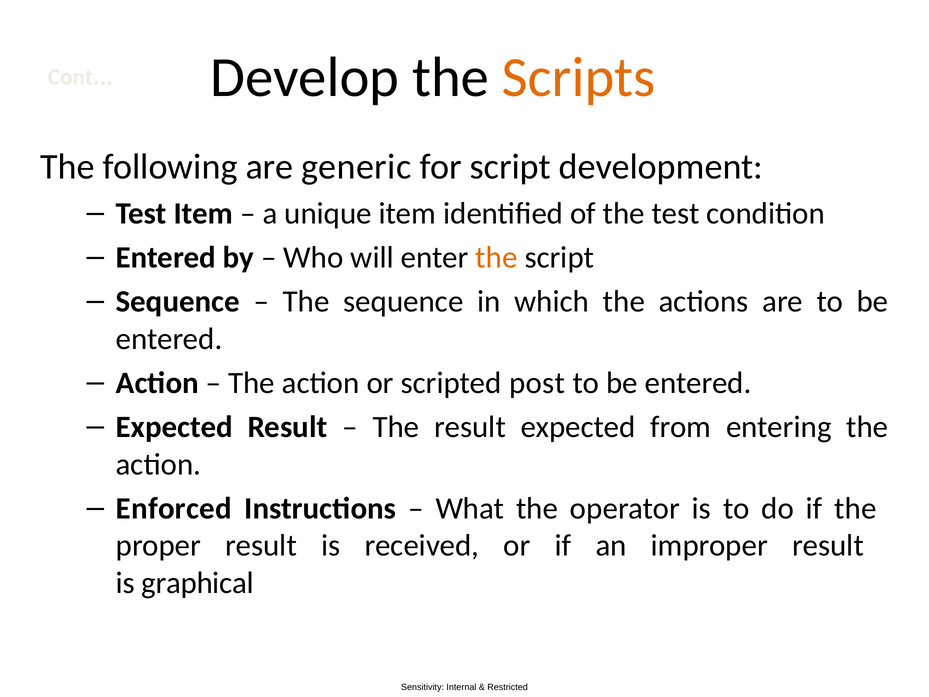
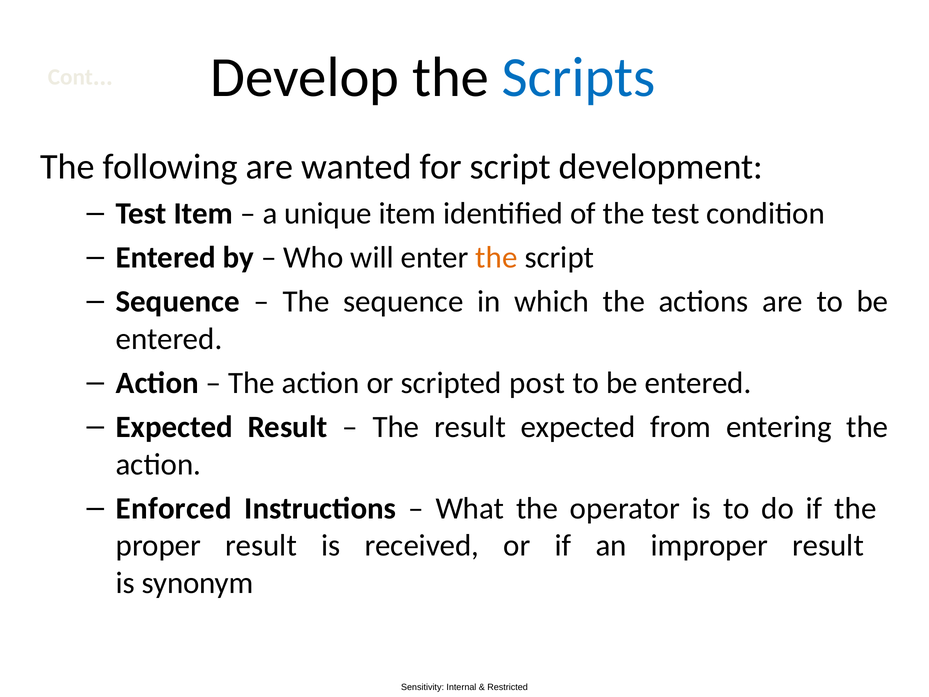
Scripts colour: orange -> blue
generic: generic -> wanted
graphical: graphical -> synonym
